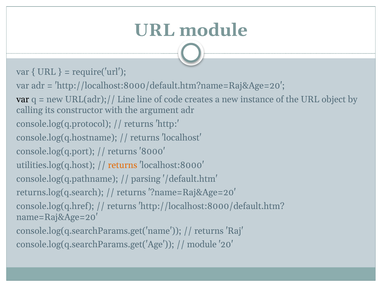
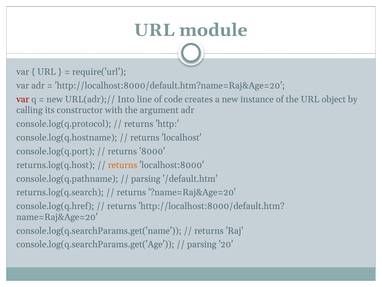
var at (23, 99) colour: black -> red
URL(adr);// Line: Line -> Into
utilities.log(q.host: utilities.log(q.host -> returns.log(q.host
module at (202, 244): module -> parsing
